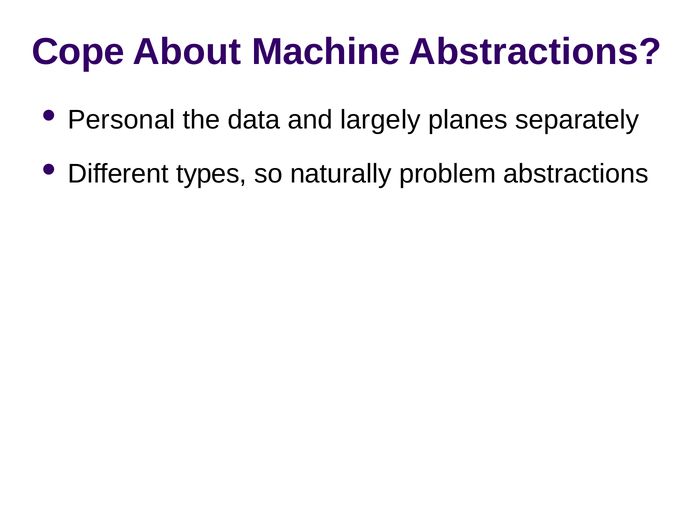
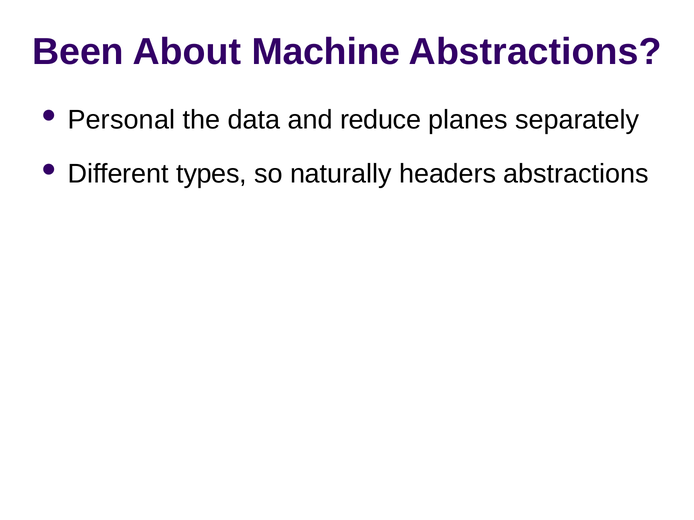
Cope: Cope -> Been
largely: largely -> reduce
problem: problem -> headers
